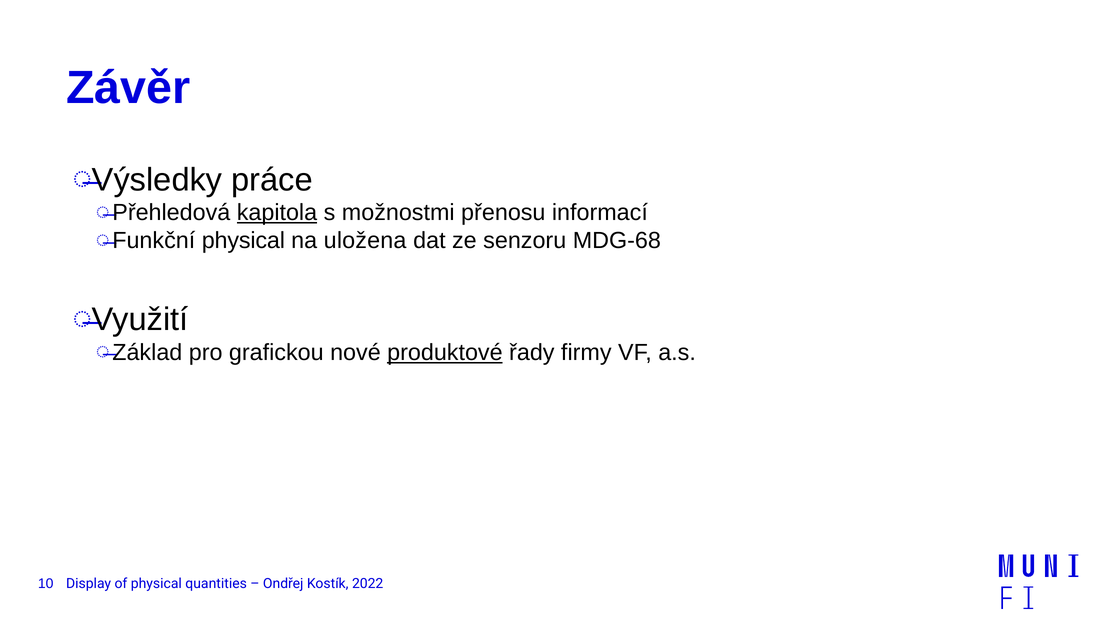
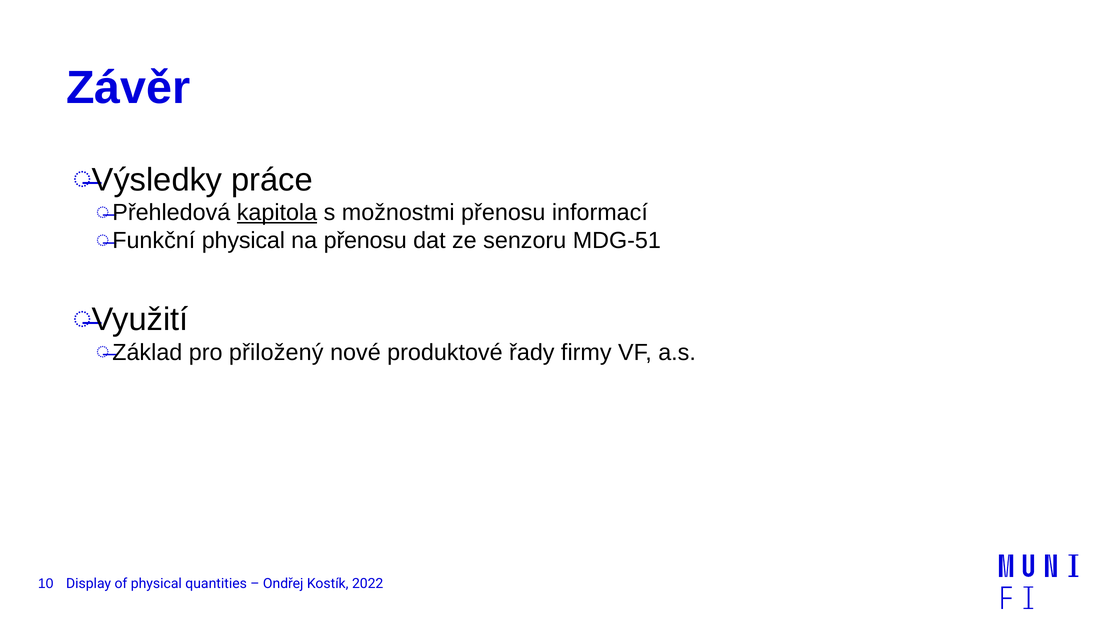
na uložena: uložena -> přenosu
MDG-68: MDG-68 -> MDG-51
grafickou: grafickou -> přiložený
produktové underline: present -> none
